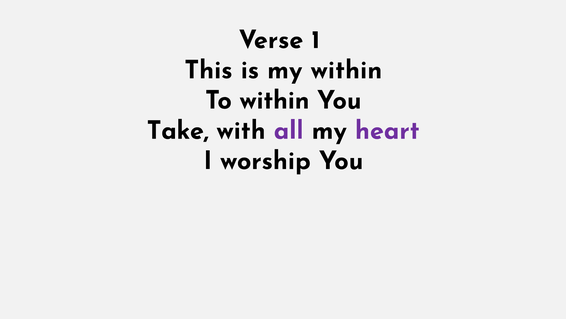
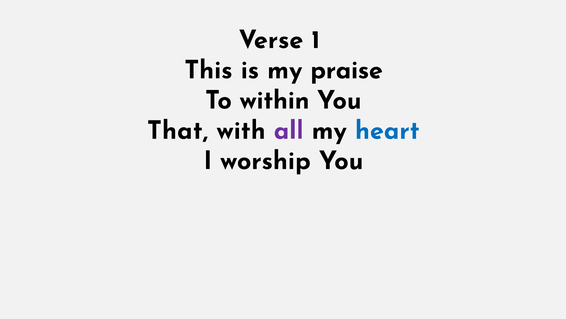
my within: within -> praise
Take: Take -> That
heart colour: purple -> blue
